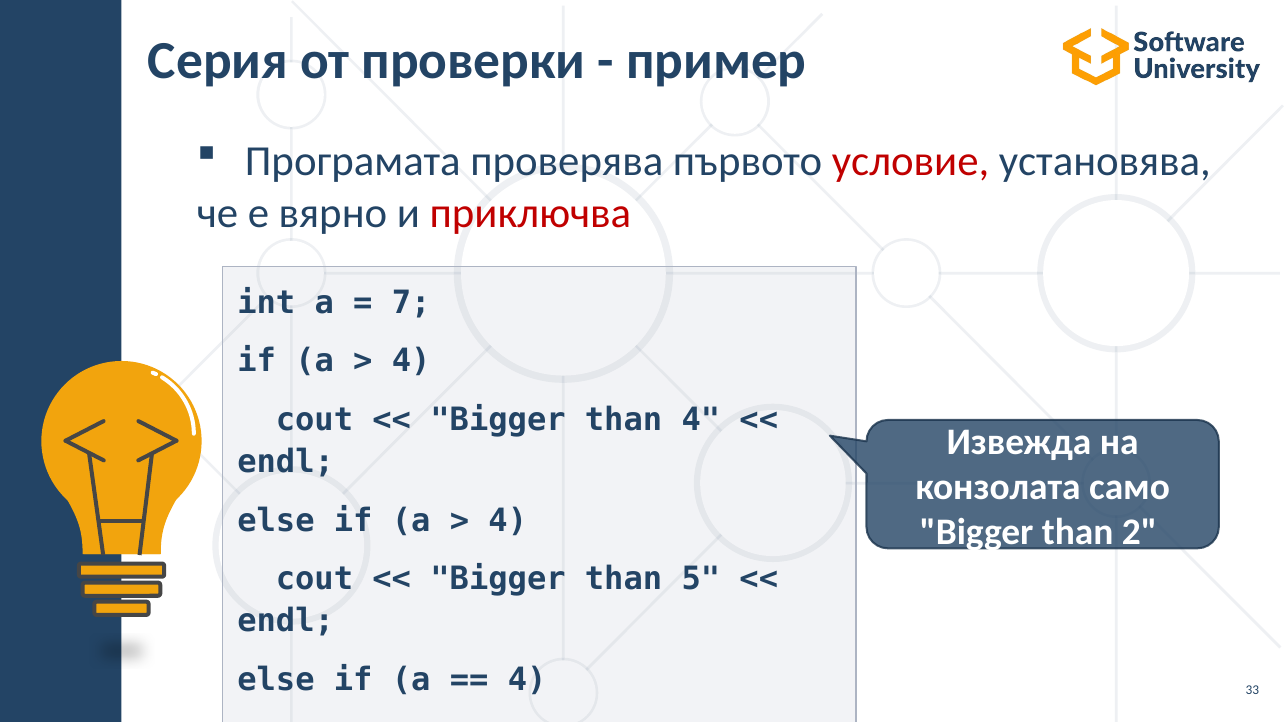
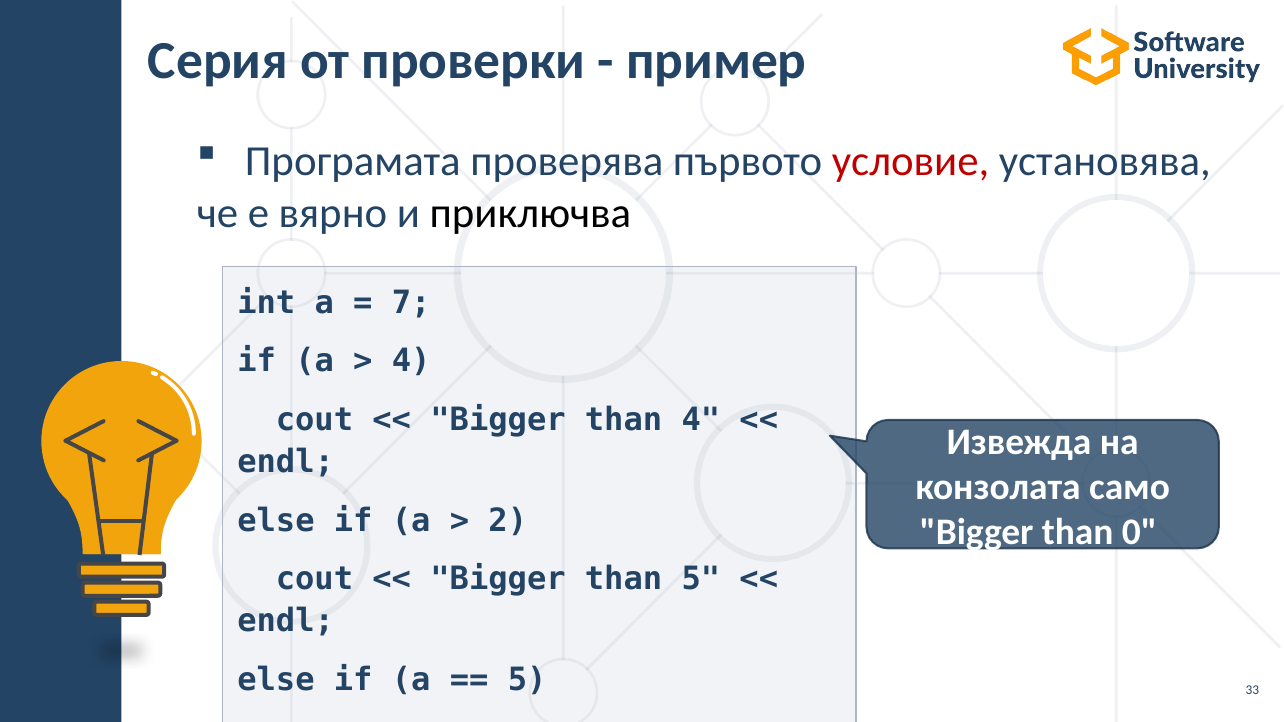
приключва colour: red -> black
4 at (508, 521): 4 -> 2
2: 2 -> 0
4 at (527, 680): 4 -> 5
